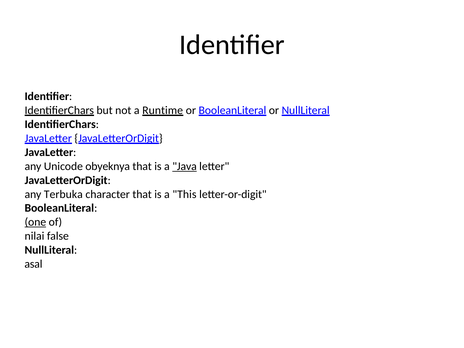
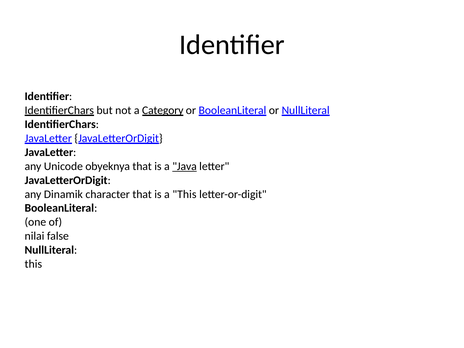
Runtime: Runtime -> Category
Terbuka: Terbuka -> Dinamik
one underline: present -> none
asal at (33, 264): asal -> this
